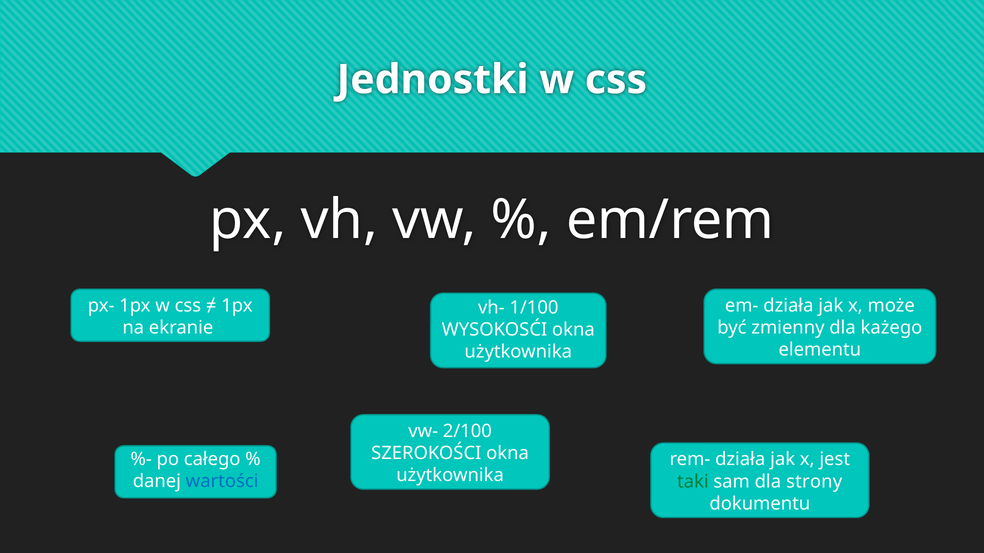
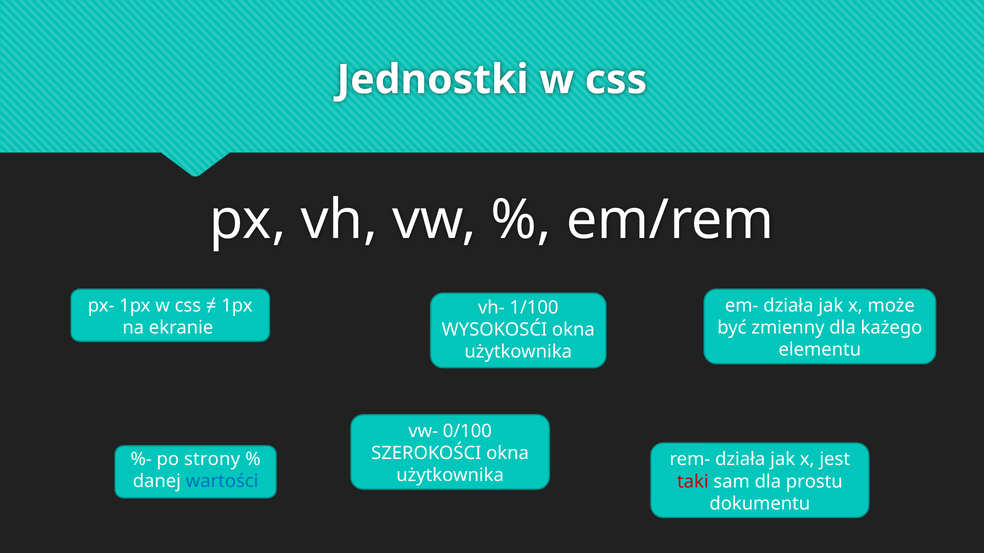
2/100: 2/100 -> 0/100
całego: całego -> strony
taki colour: green -> red
strony: strony -> prostu
